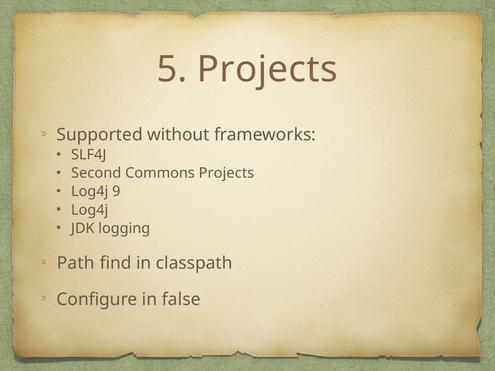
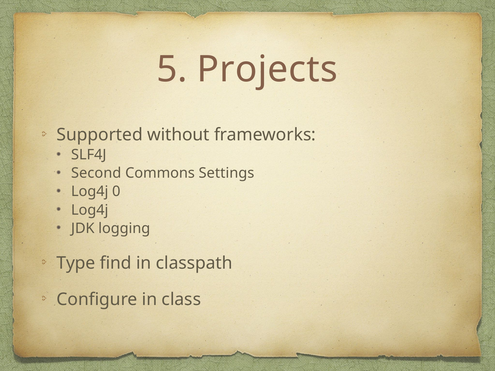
Commons Projects: Projects -> Settings
9: 9 -> 0
Path: Path -> Type
false: false -> class
